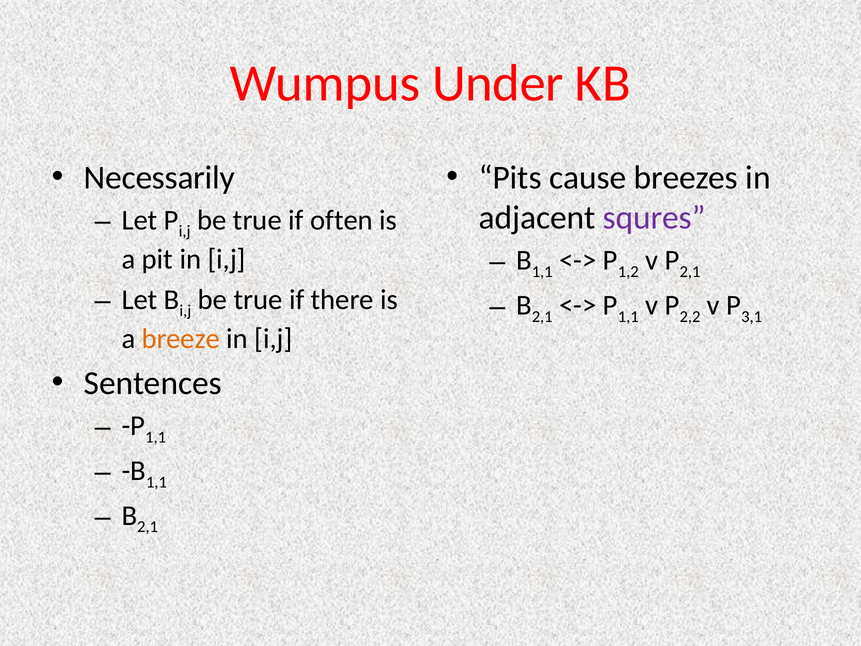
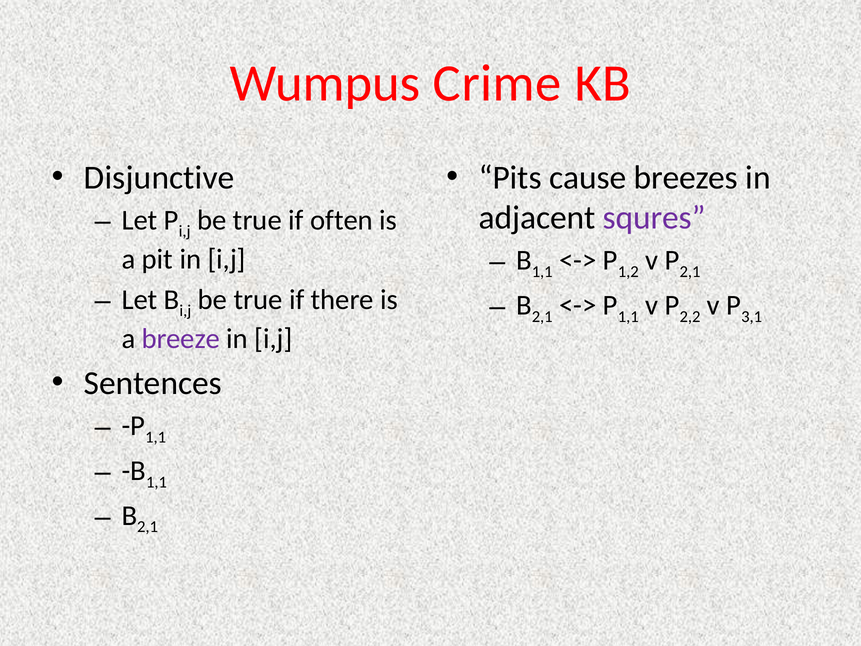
Under: Under -> Crime
Necessarily: Necessarily -> Disjunctive
breeze colour: orange -> purple
